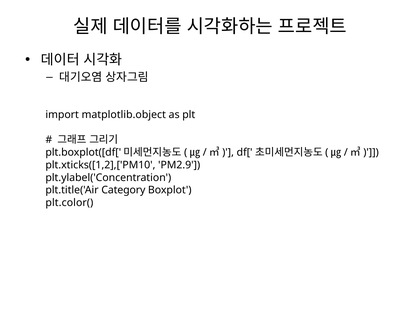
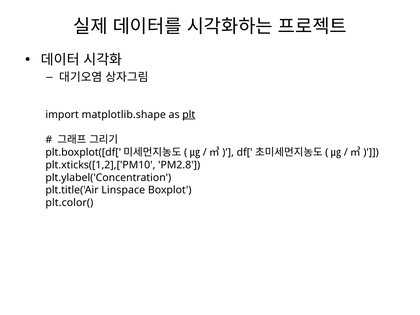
matplotlib.object: matplotlib.object -> matplotlib.shape
plt underline: none -> present
PM2.9: PM2.9 -> PM2.8
Category: Category -> Linspace
